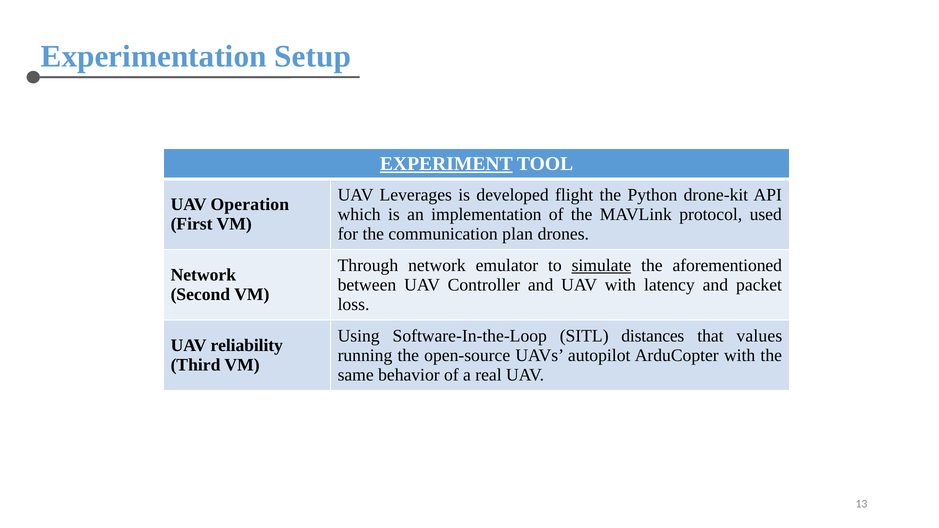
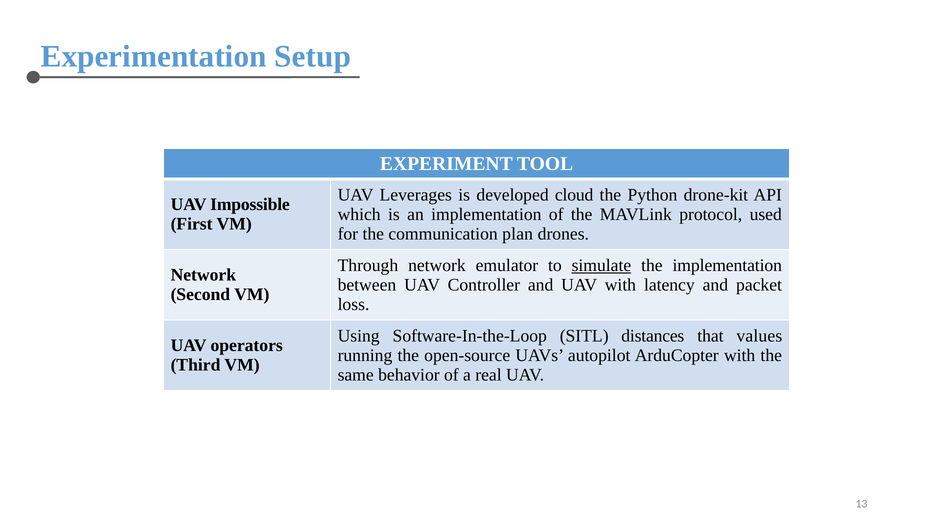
EXPERIMENT underline: present -> none
flight: flight -> cloud
Operation: Operation -> Impossible
the aforementioned: aforementioned -> implementation
reliability: reliability -> operators
